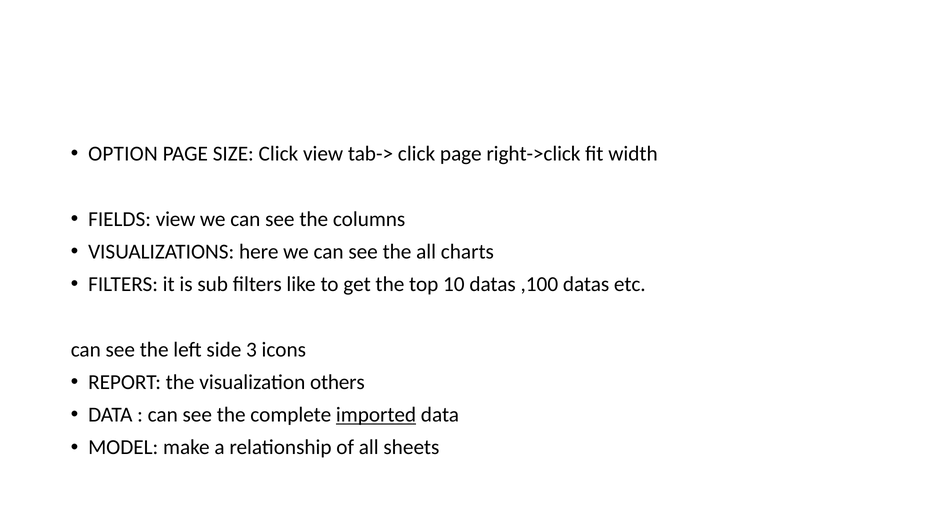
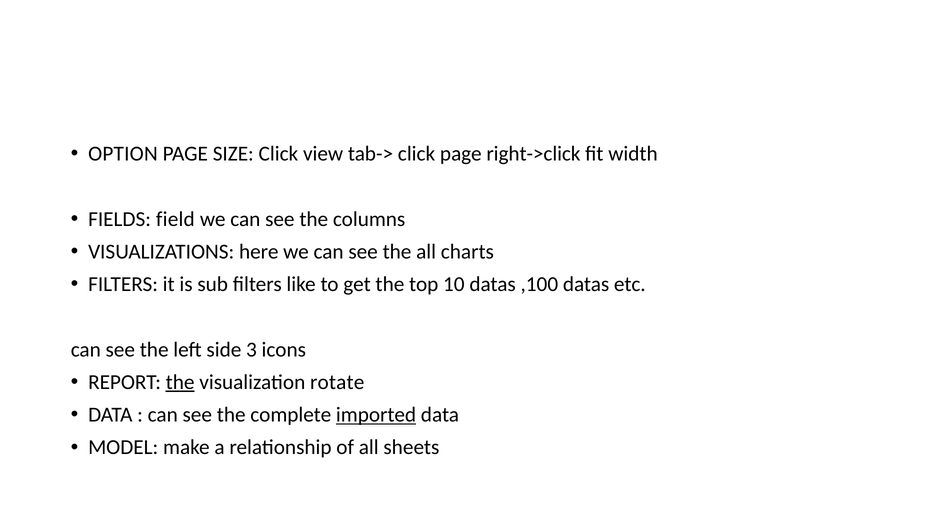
FIELDS view: view -> field
the at (180, 382) underline: none -> present
others: others -> rotate
